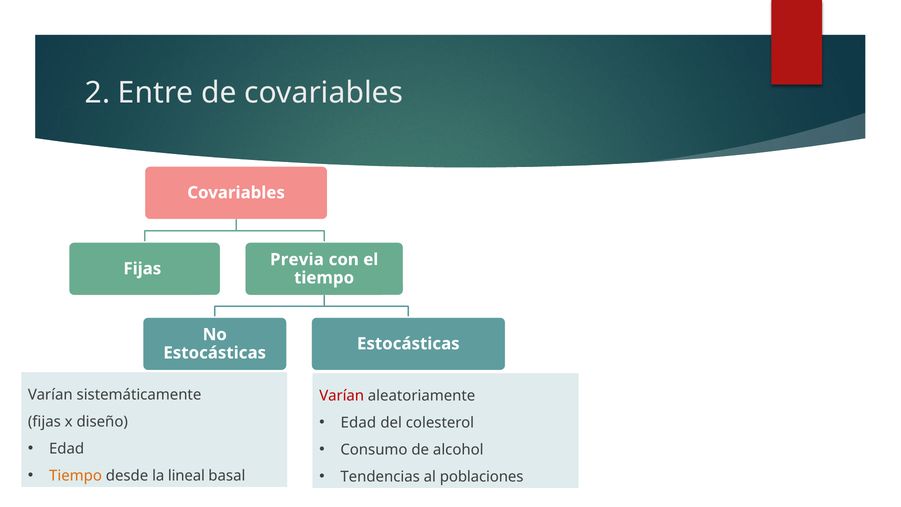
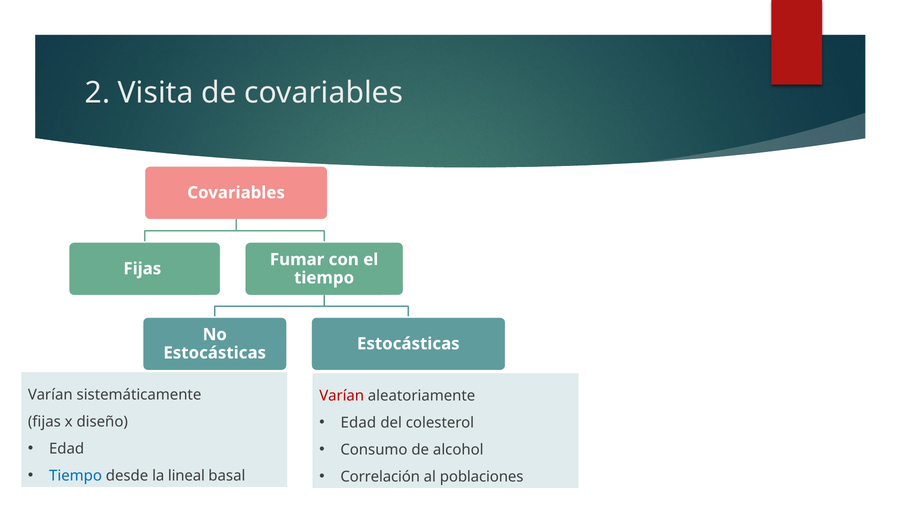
Entre: Entre -> Visita
Previa: Previa -> Fumar
Tiempo at (76, 475) colour: orange -> blue
Tendencias: Tendencias -> Correlación
